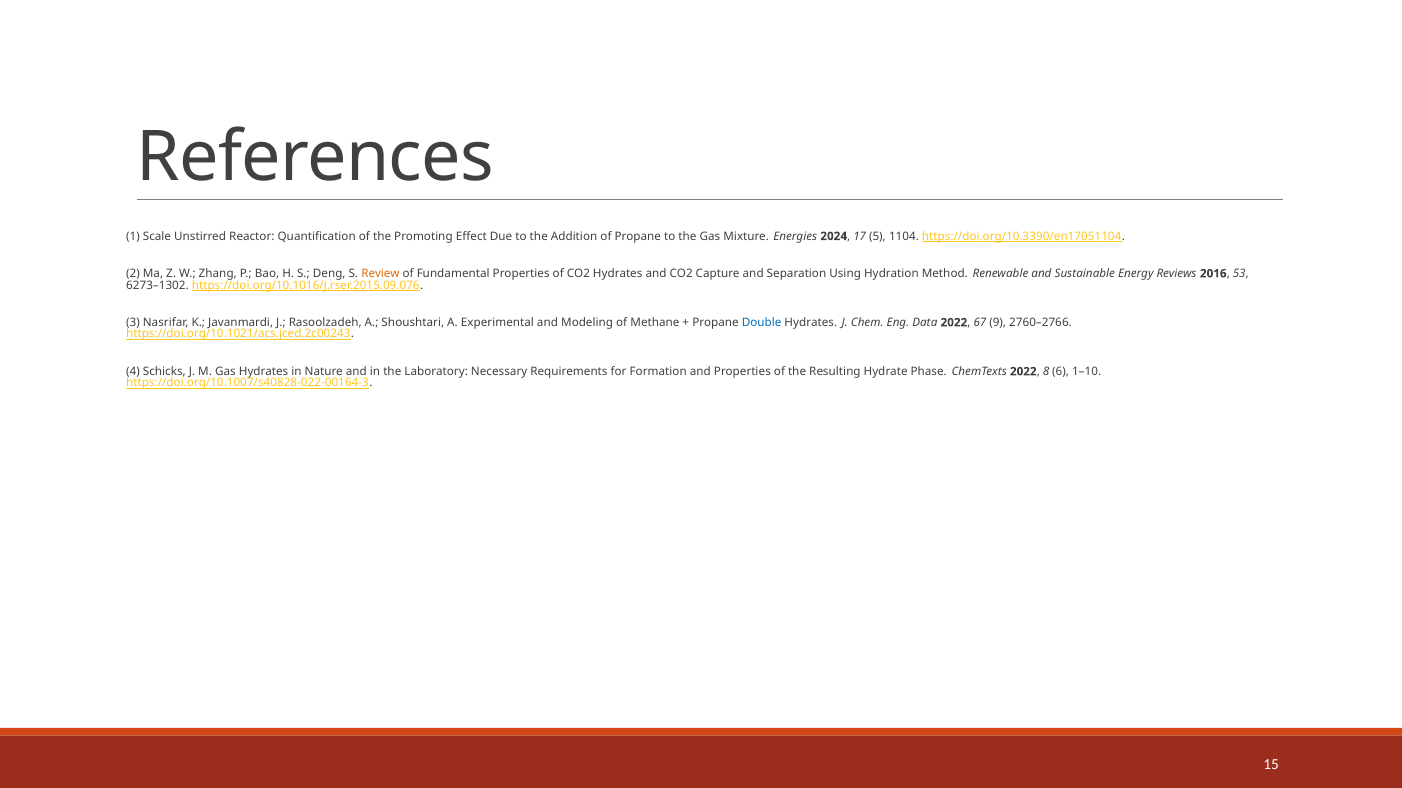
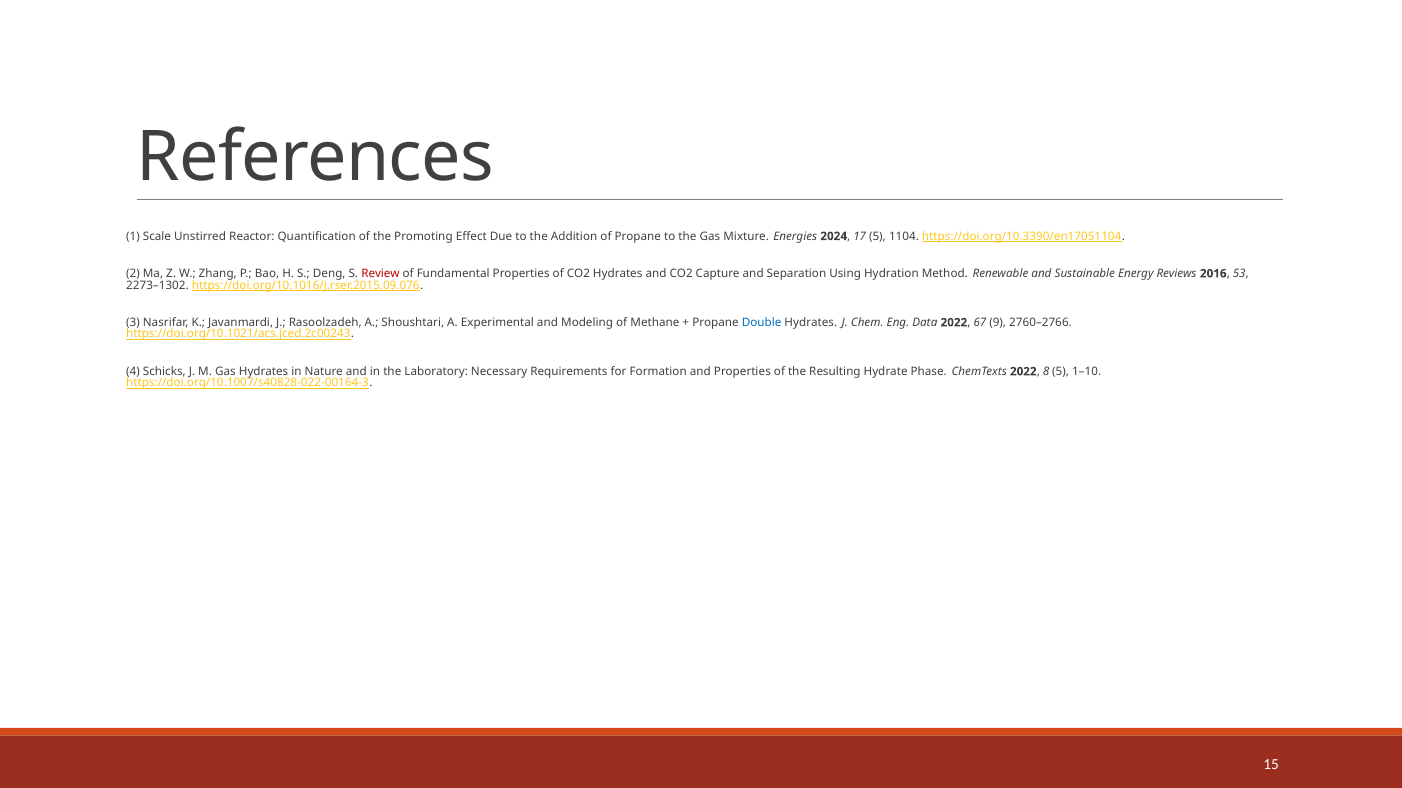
Review colour: orange -> red
6273–1302: 6273–1302 -> 2273–1302
8 6: 6 -> 5
